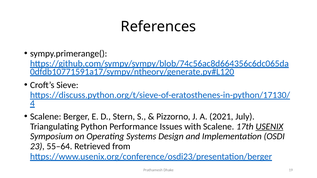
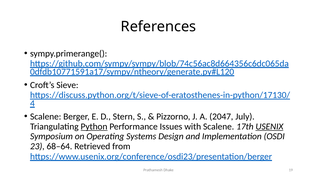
2021: 2021 -> 2047
Python underline: none -> present
55–64: 55–64 -> 68–64
